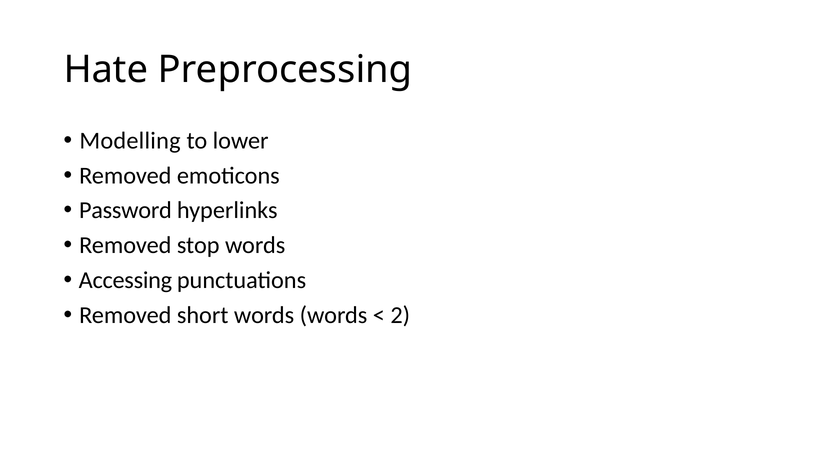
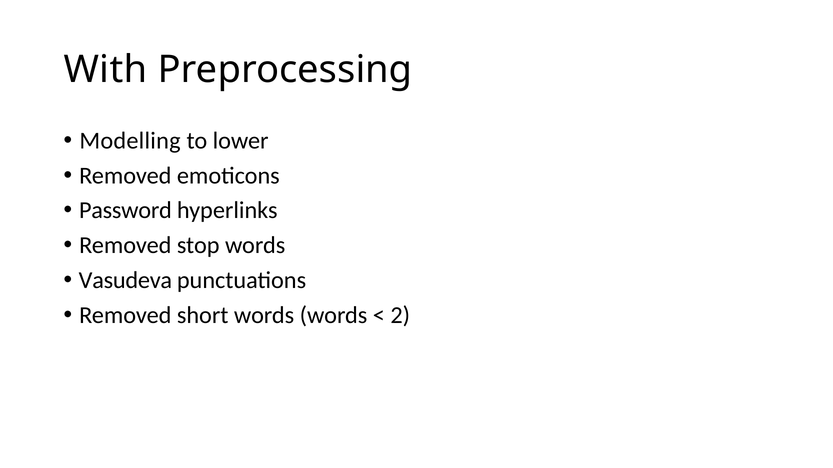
Hate: Hate -> With
Accessing: Accessing -> Vasudeva
